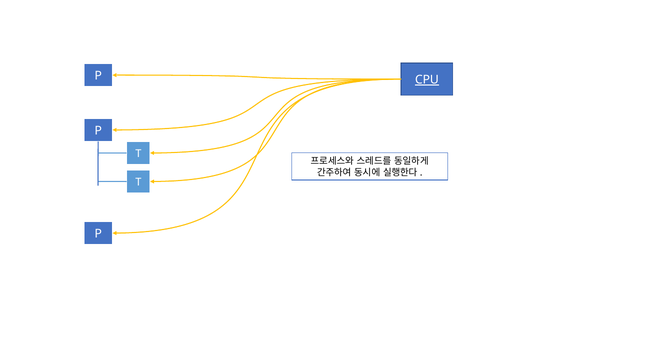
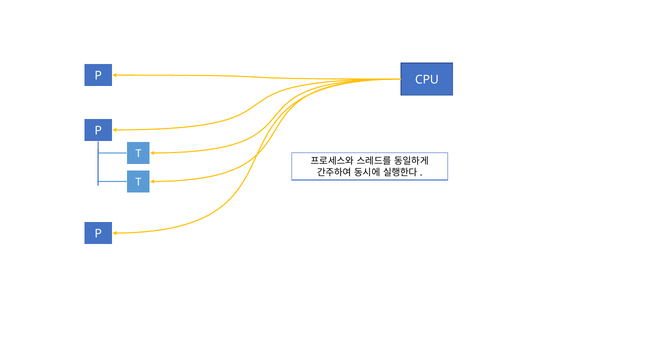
CPU underline: present -> none
